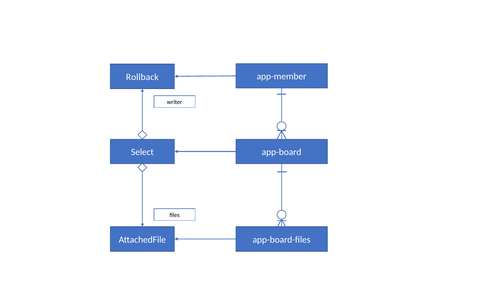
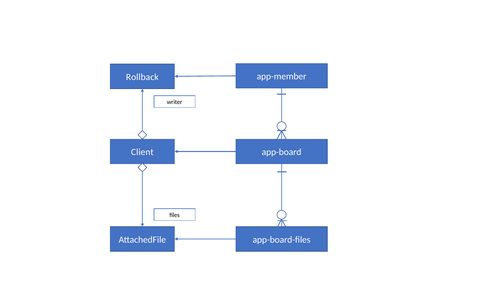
Select: Select -> Client
